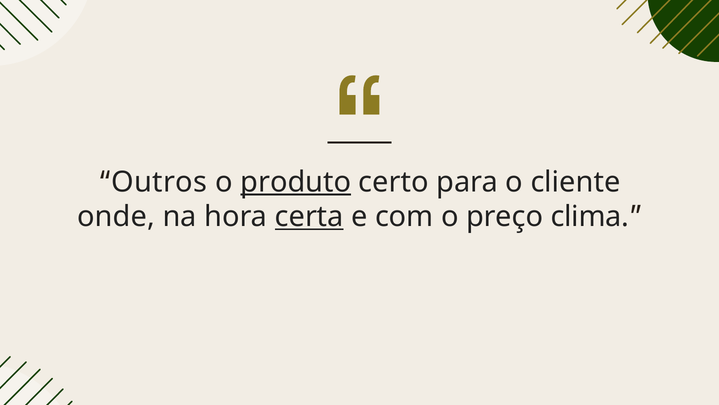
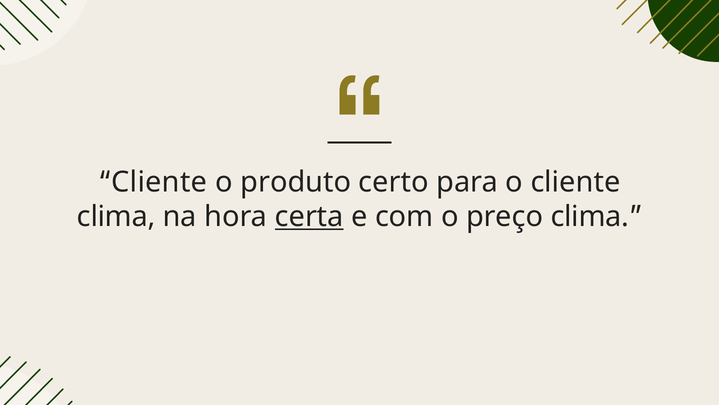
Outros at (159, 182): Outros -> Cliente
produto underline: present -> none
onde at (116, 217): onde -> clima
